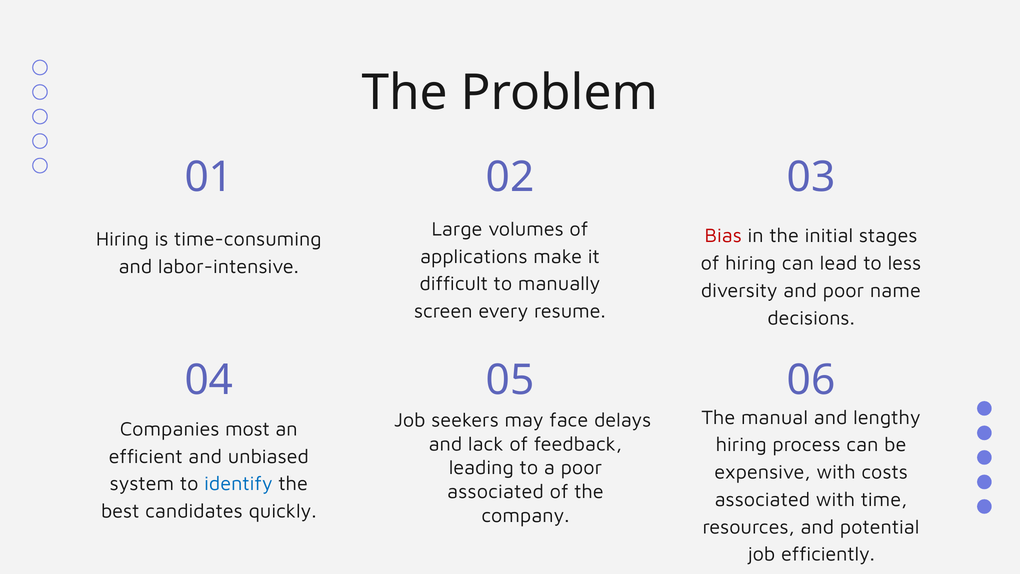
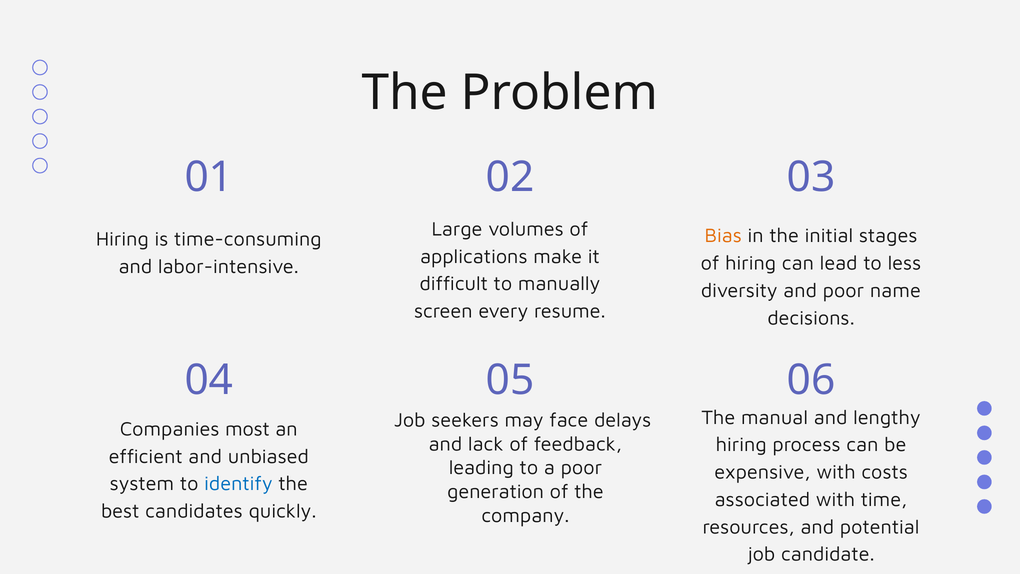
Bias colour: red -> orange
associated at (496, 491): associated -> generation
efficiently: efficiently -> candidate
